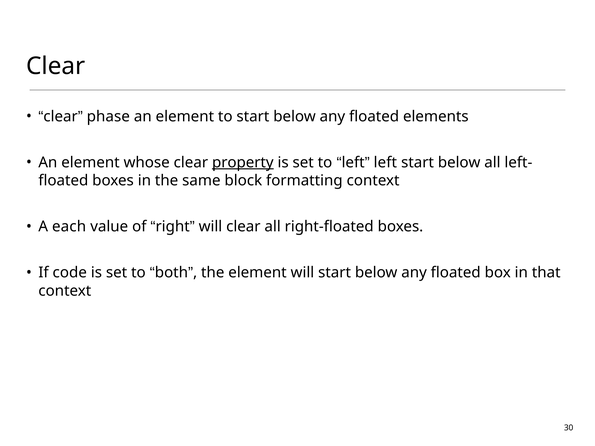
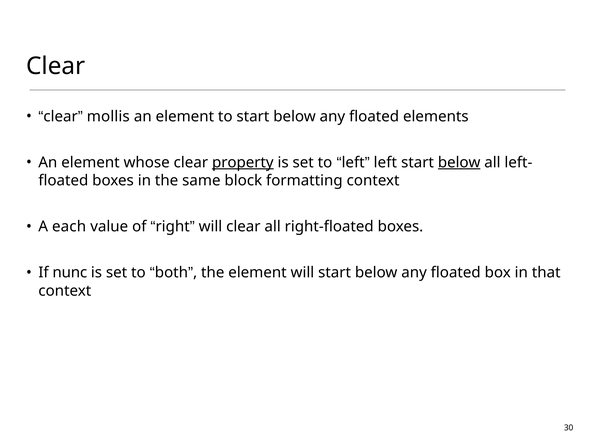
phase: phase -> mollis
below at (459, 163) underline: none -> present
code: code -> nunc
